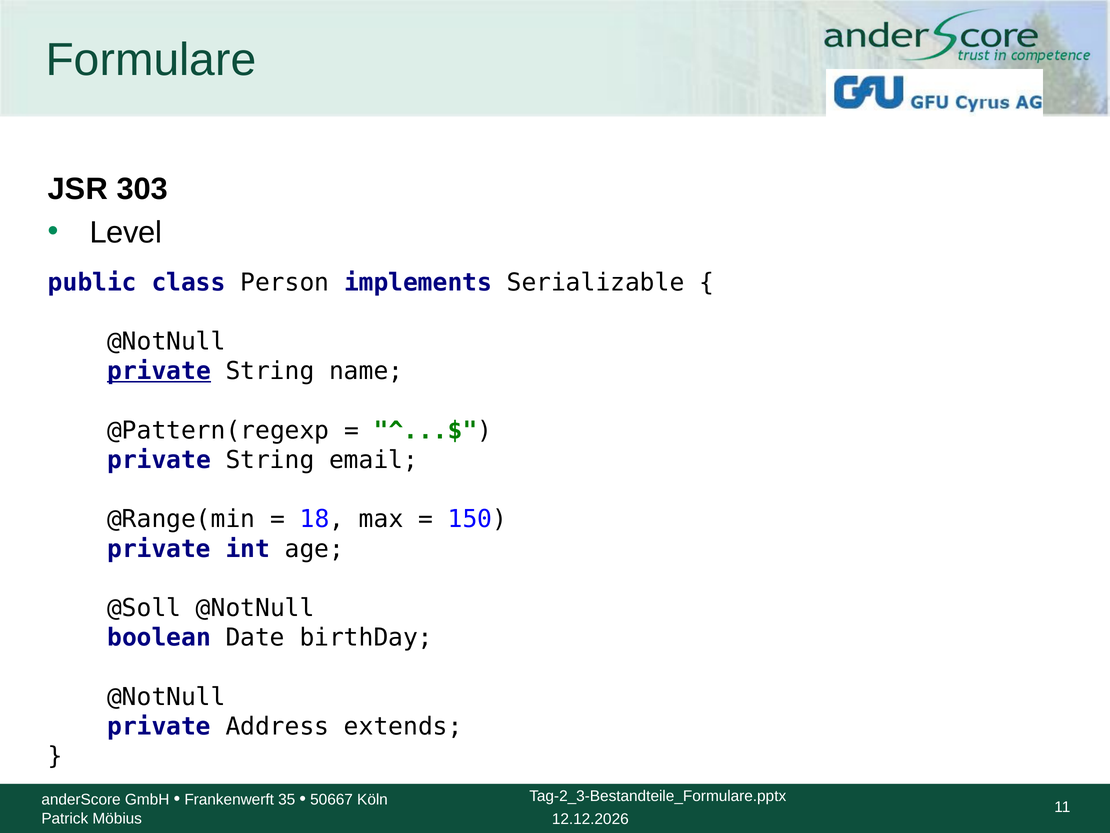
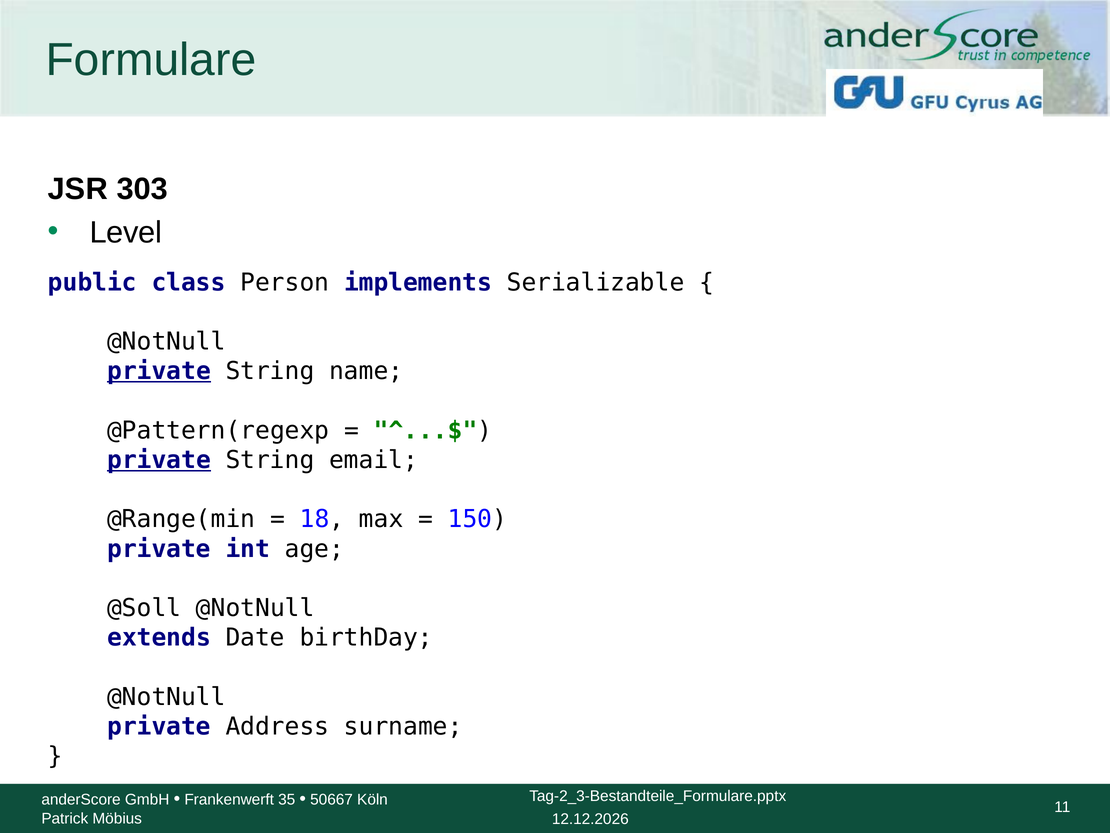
private at (159, 460) underline: none -> present
boolean: boolean -> extends
extends: extends -> surname
